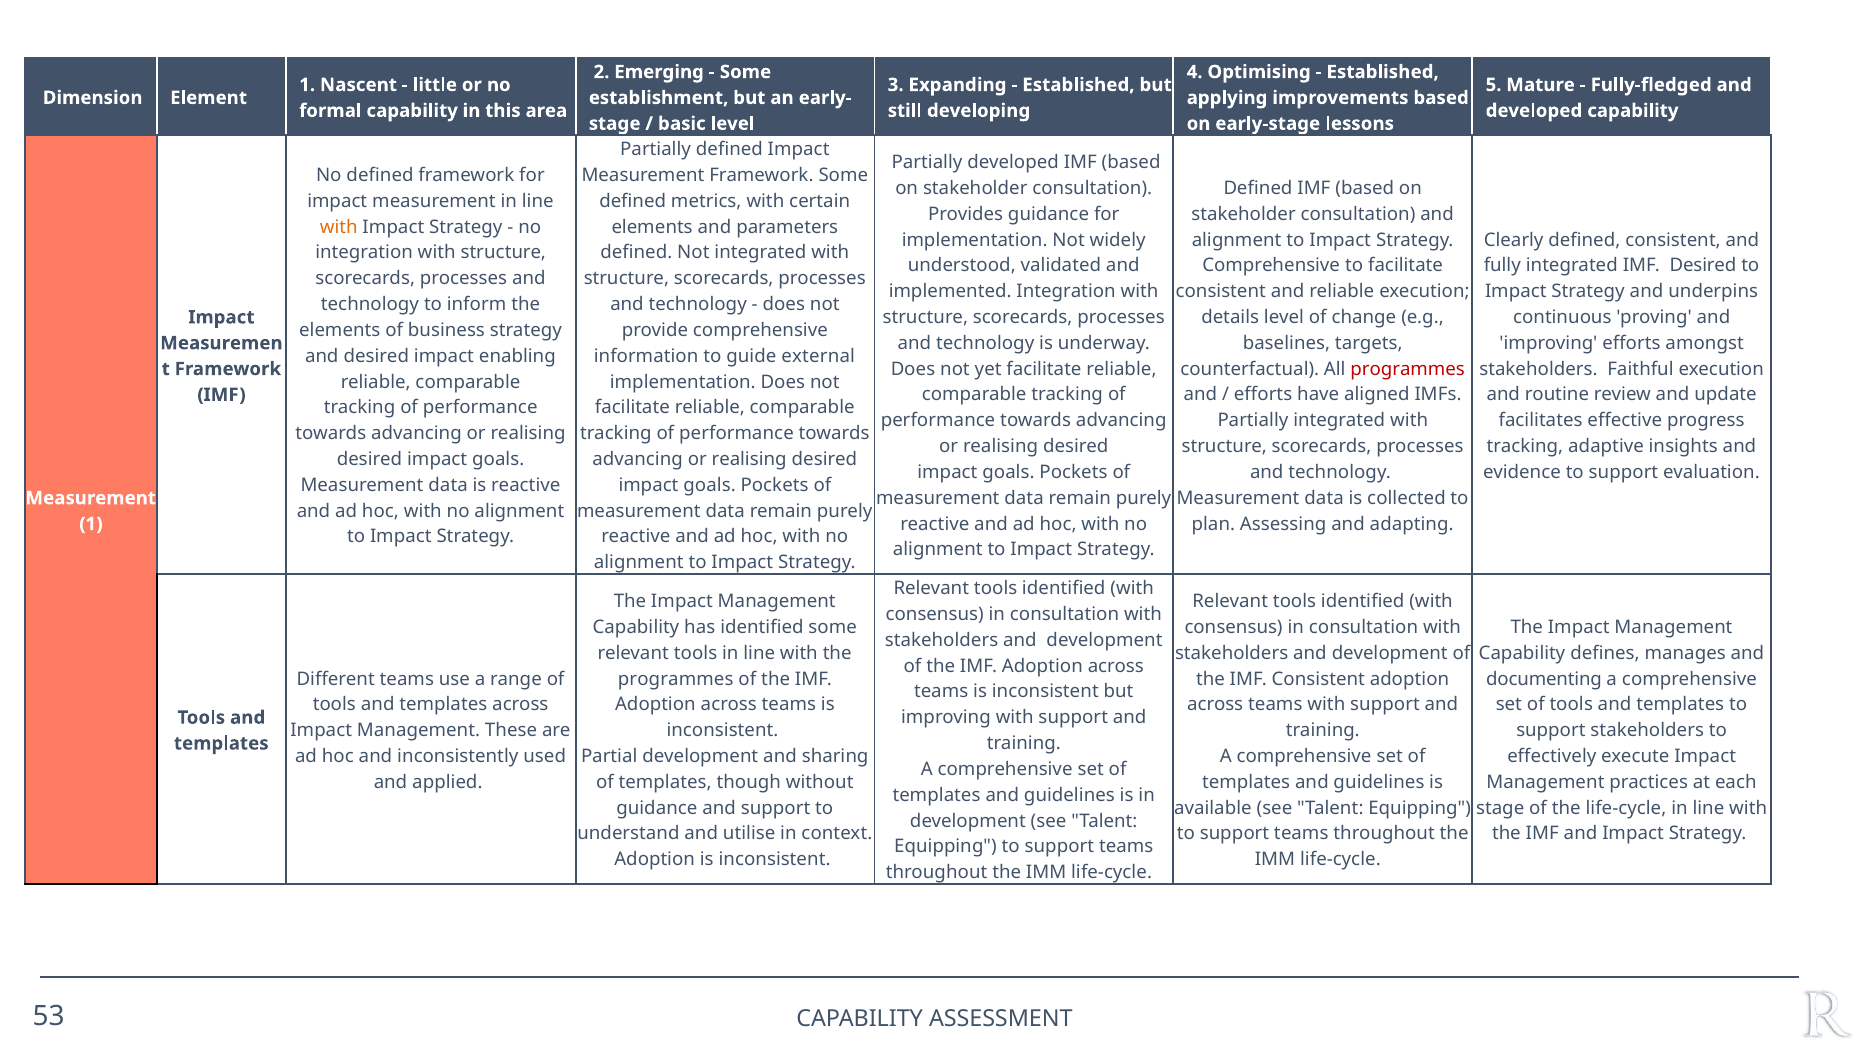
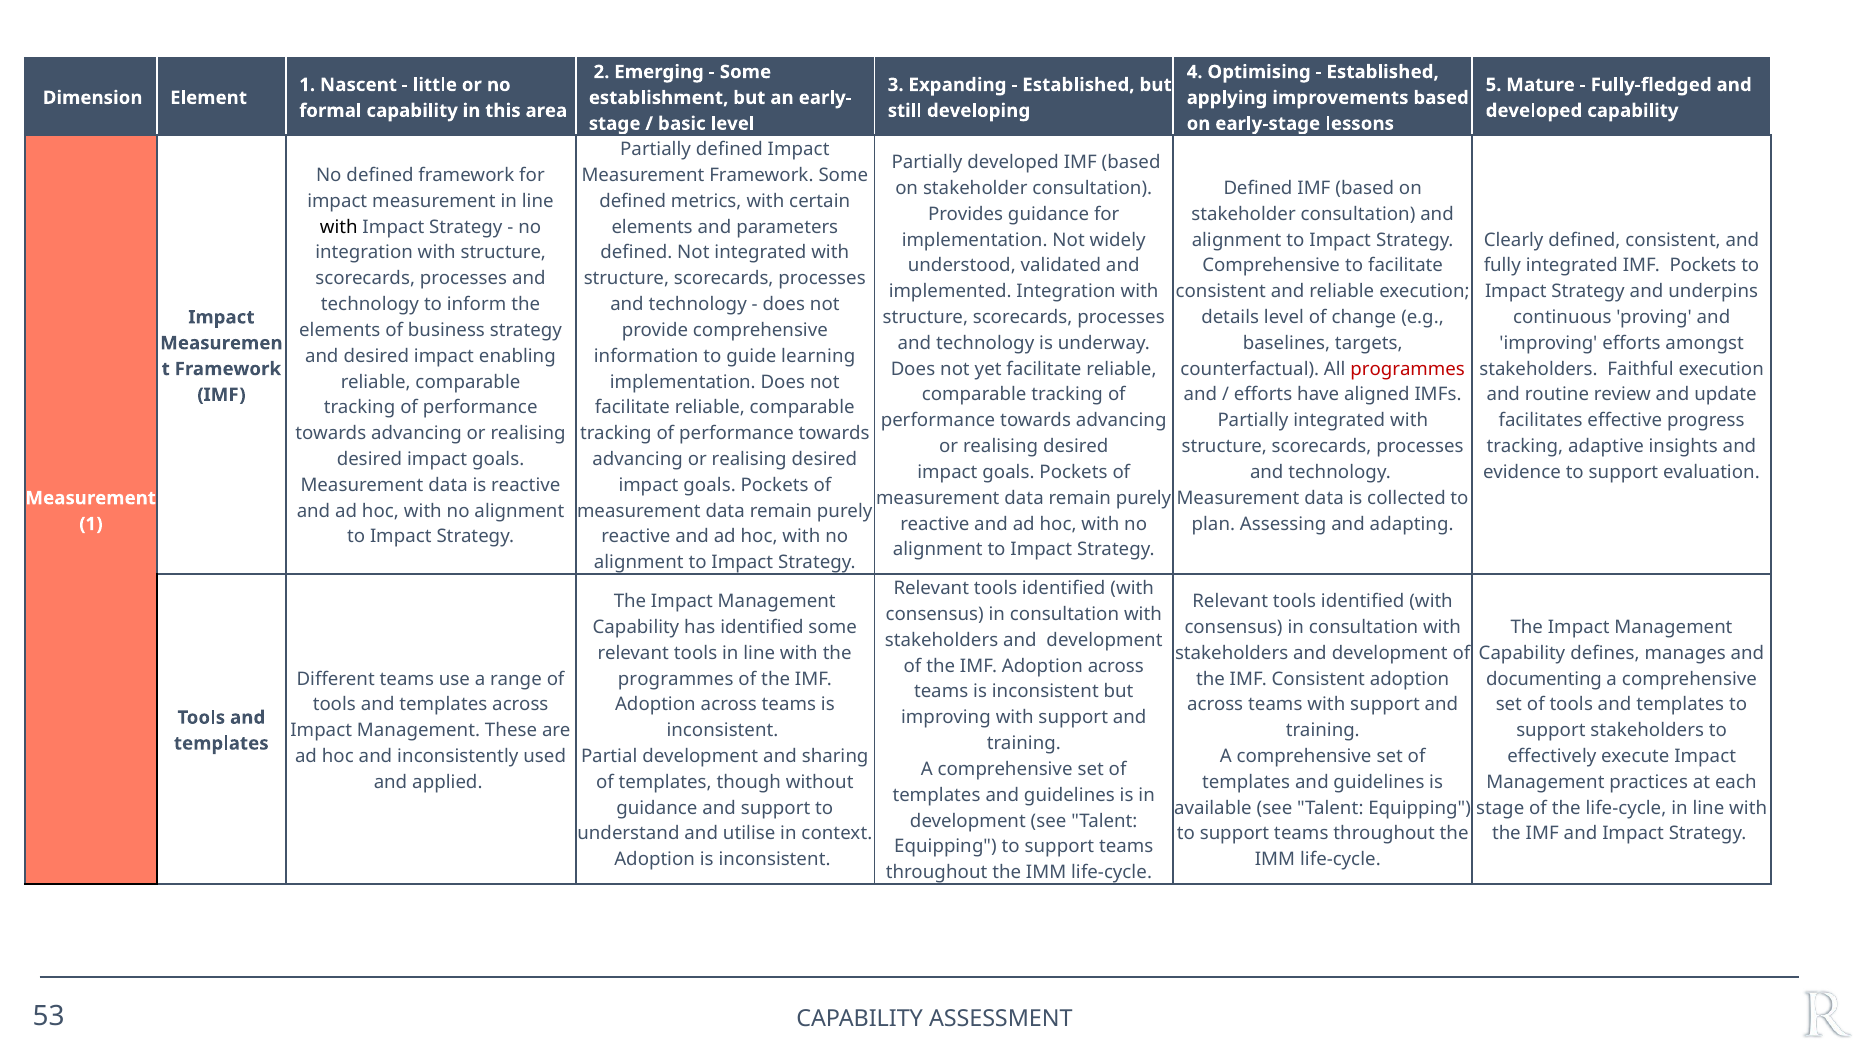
with at (339, 227) colour: orange -> black
IMF Desired: Desired -> Pockets
external: external -> learning
